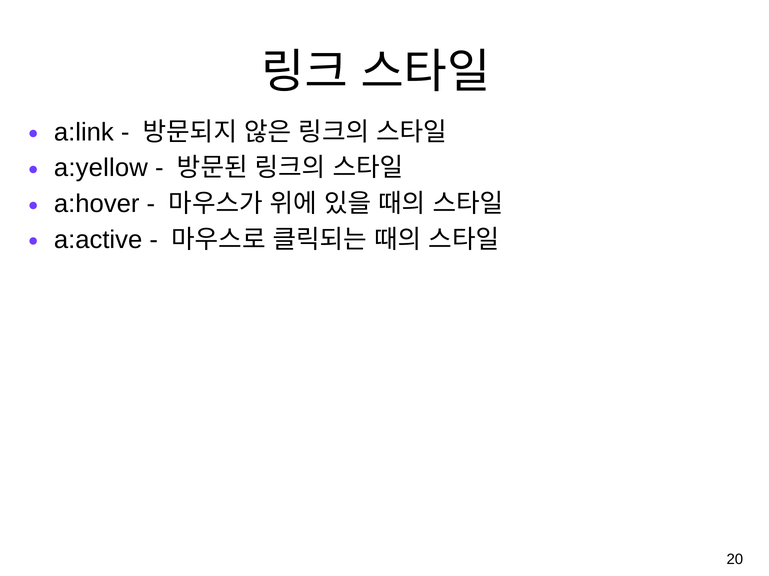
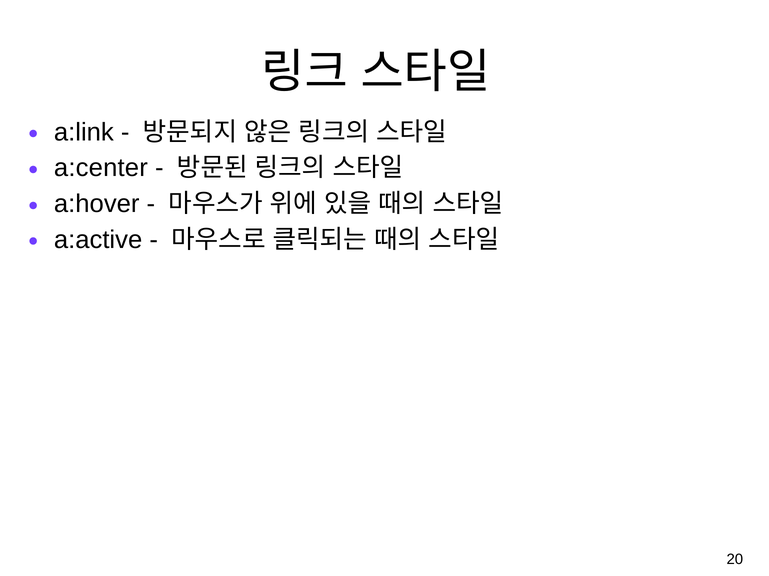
a:yellow: a:yellow -> a:center
